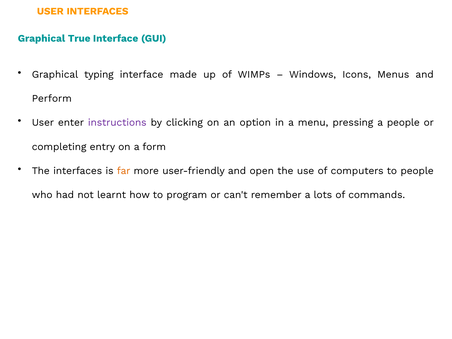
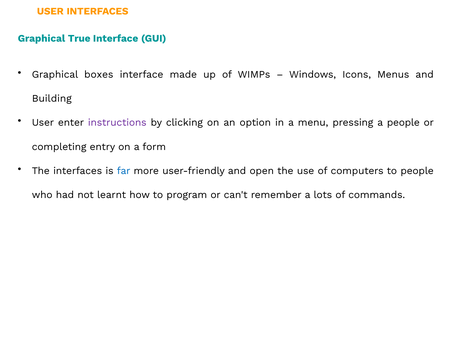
typing: typing -> boxes
Perform: Perform -> Building
far colour: orange -> blue
